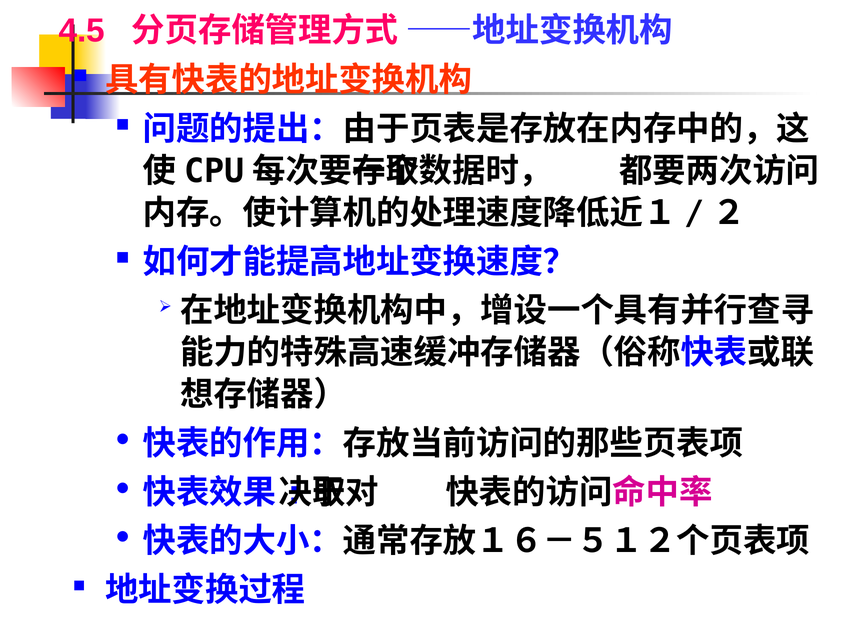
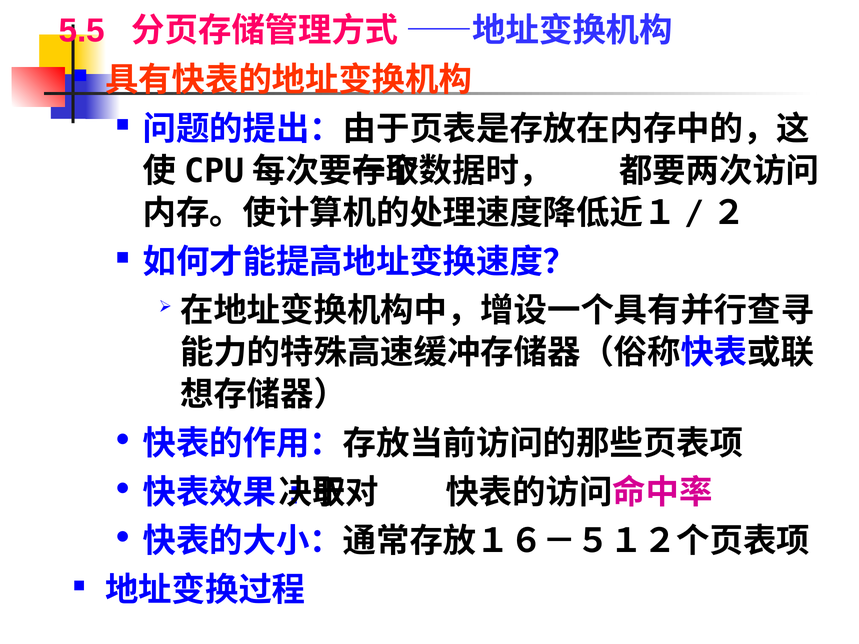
4.5: 4.5 -> 5.5
